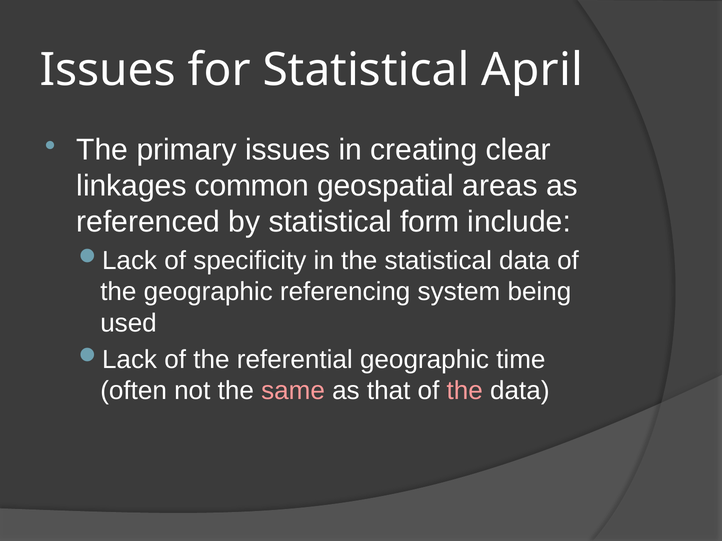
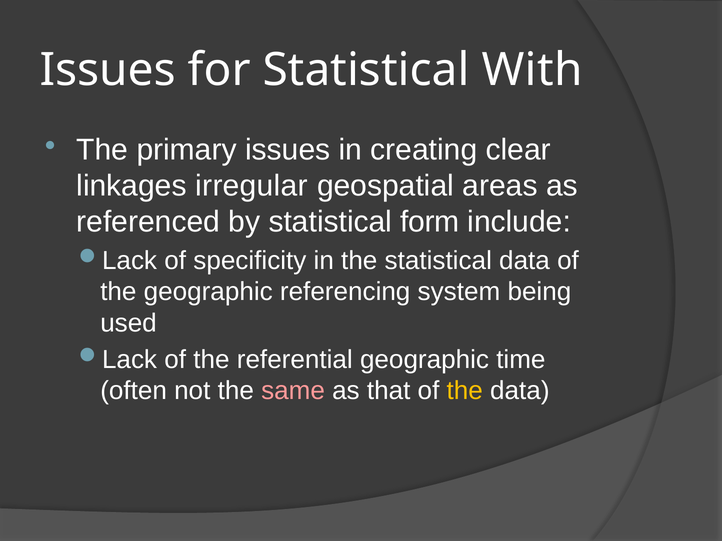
April: April -> With
common: common -> irregular
the at (465, 391) colour: pink -> yellow
